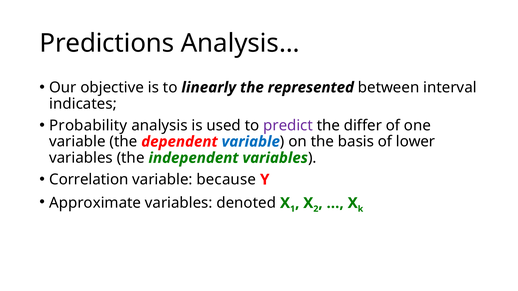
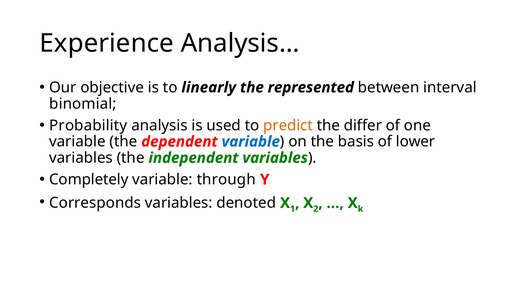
Predictions: Predictions -> Experience
indicates: indicates -> binomial
predict colour: purple -> orange
Correlation: Correlation -> Completely
because: because -> through
Approximate: Approximate -> Corresponds
